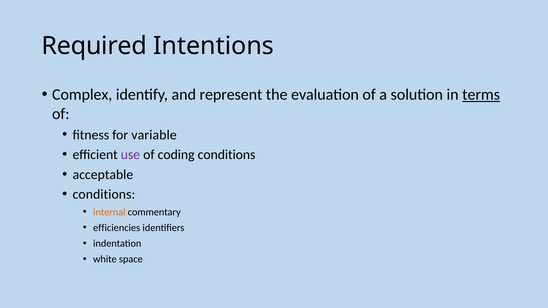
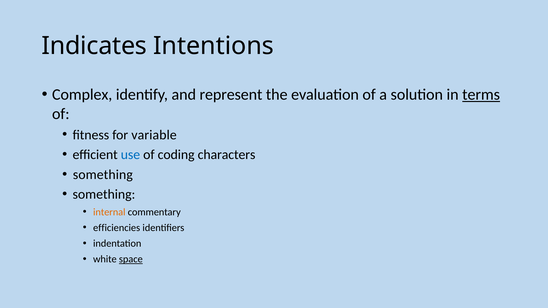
Required: Required -> Indicates
use colour: purple -> blue
coding conditions: conditions -> characters
acceptable at (103, 175): acceptable -> something
conditions at (104, 195): conditions -> something
space underline: none -> present
